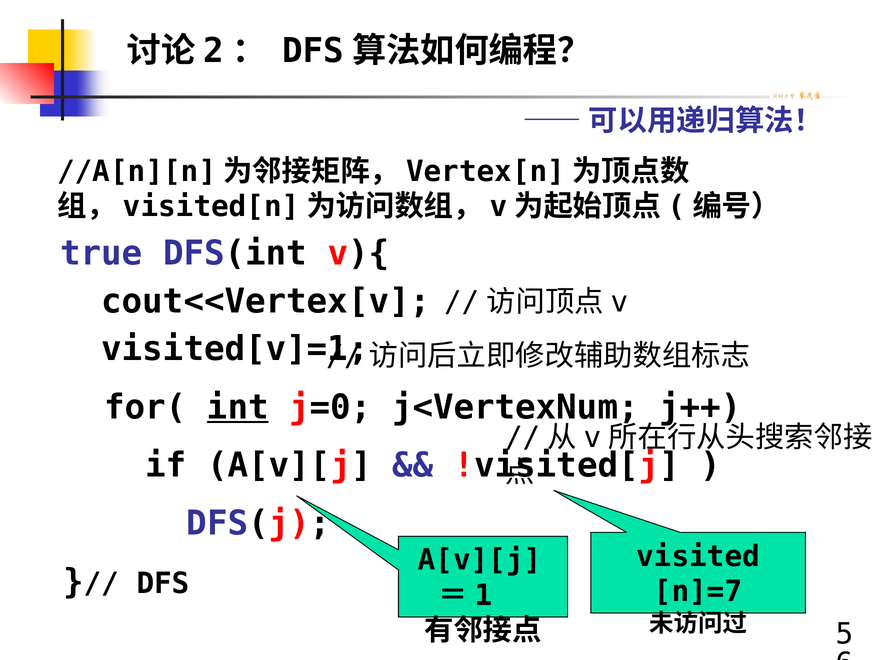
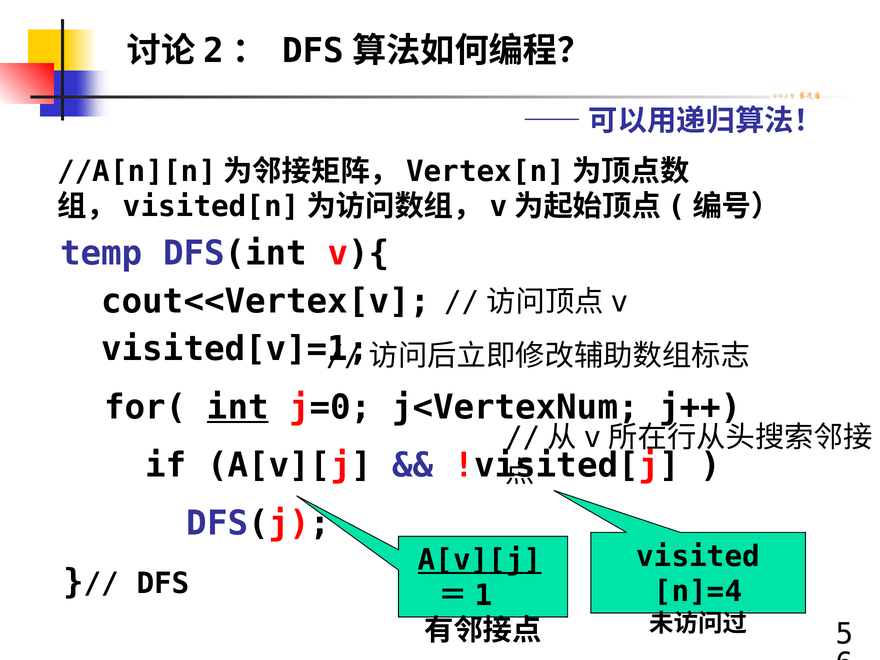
true: true -> temp
A[v][j at (480, 560) underline: none -> present
n]=7: n]=7 -> n]=4
